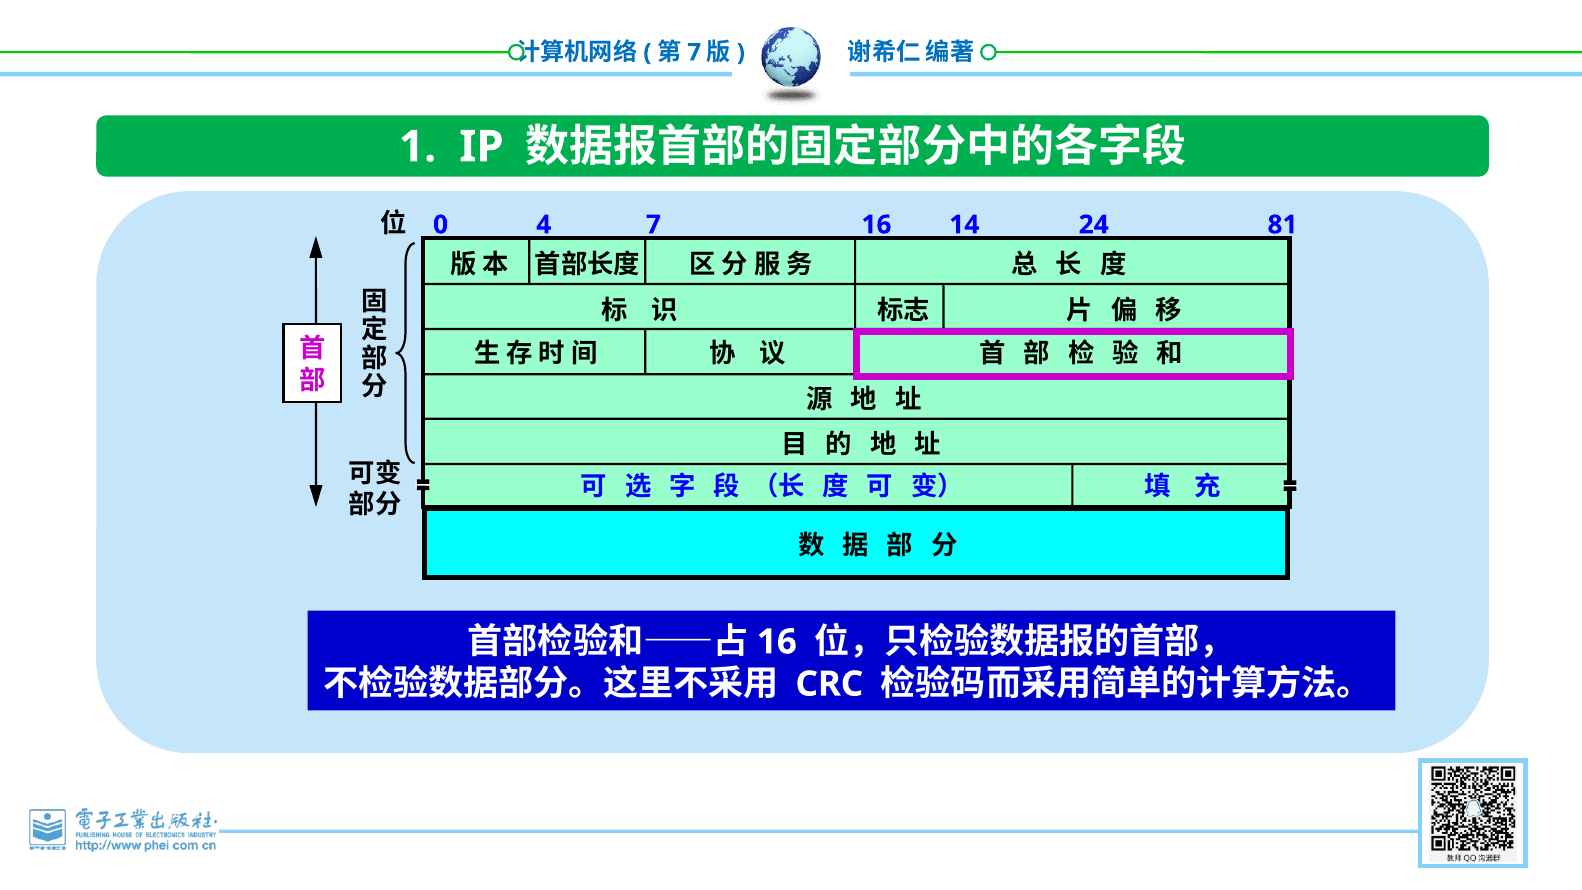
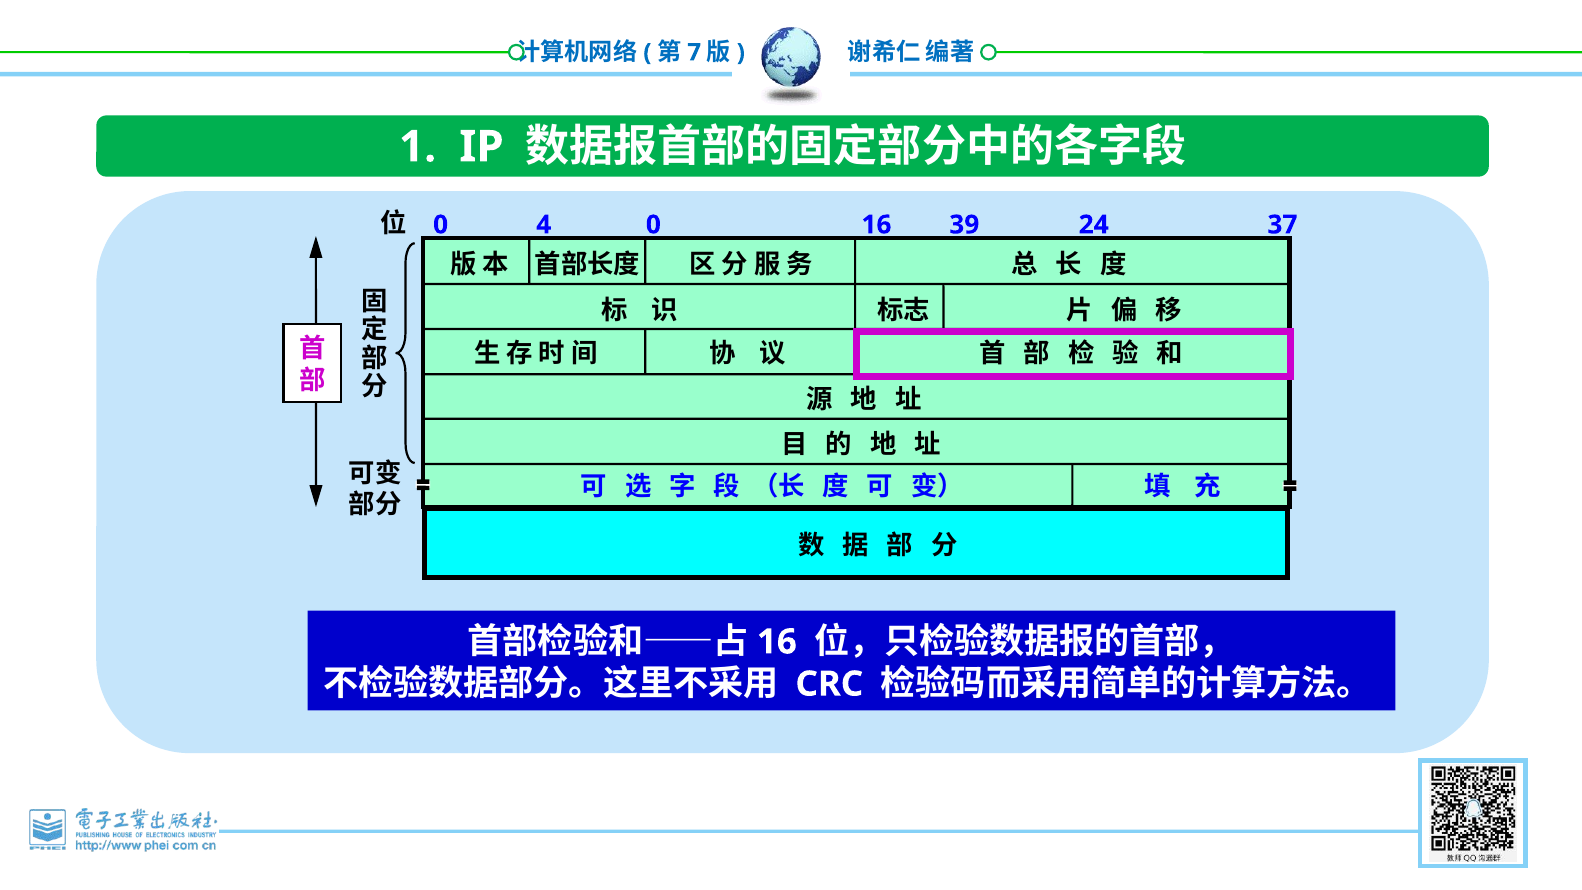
4 7: 7 -> 0
14: 14 -> 39
81: 81 -> 37
